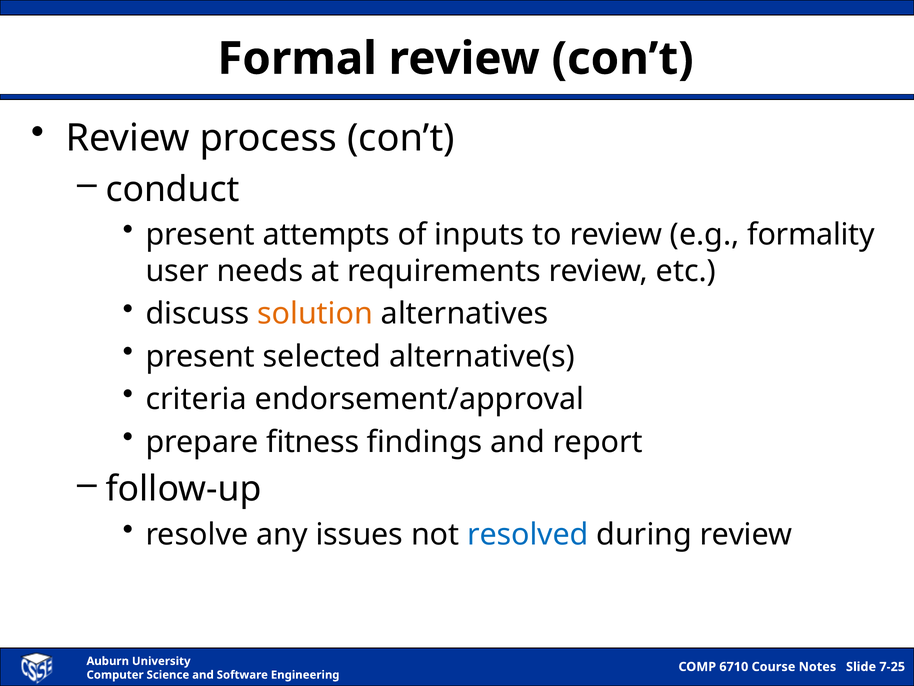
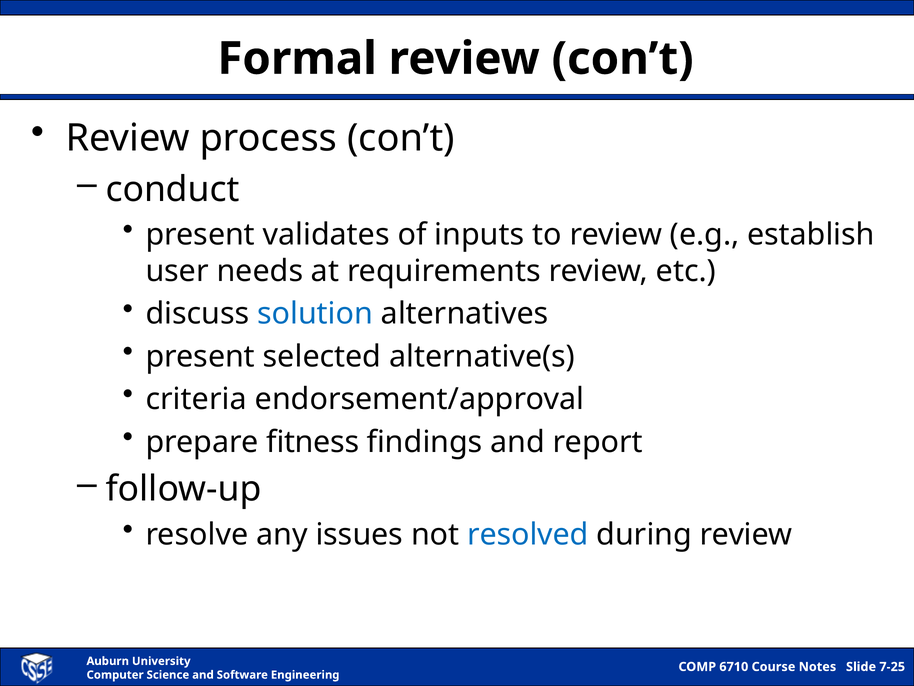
attempts: attempts -> validates
formality: formality -> establish
solution colour: orange -> blue
